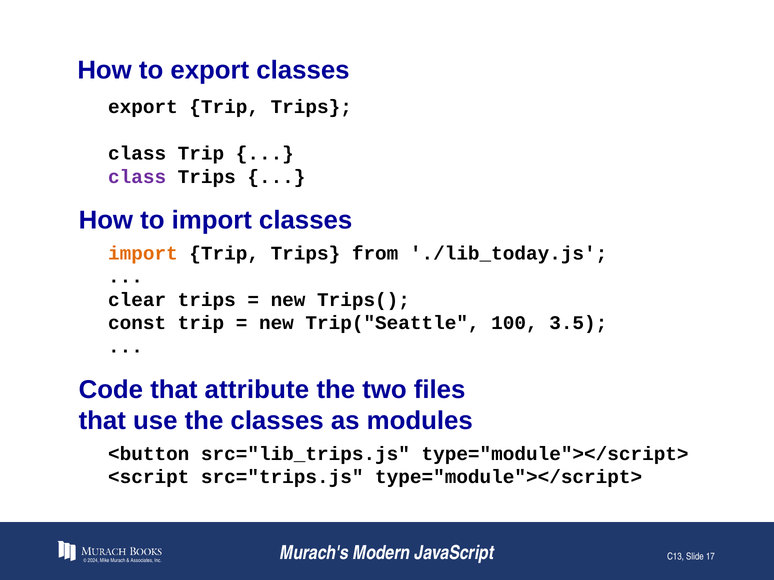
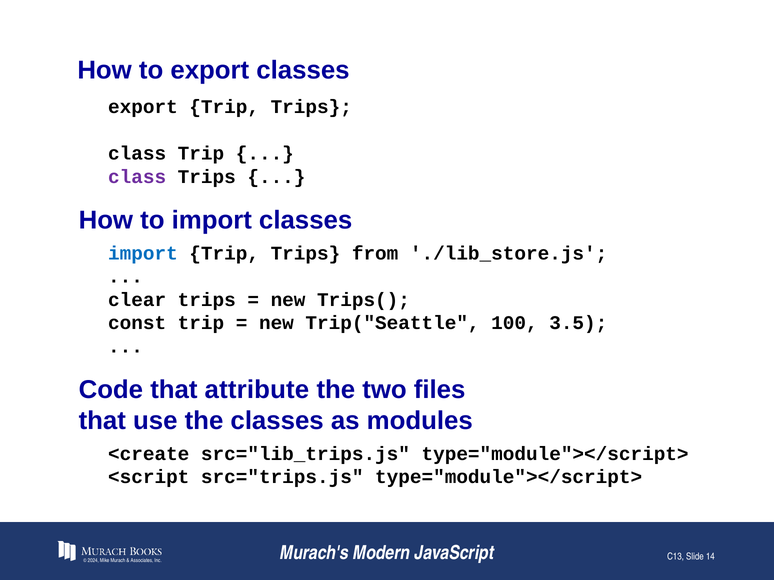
import at (143, 254) colour: orange -> blue
./lib_today.js: ./lib_today.js -> ./lib_store.js
<button: <button -> <create
17: 17 -> 14
